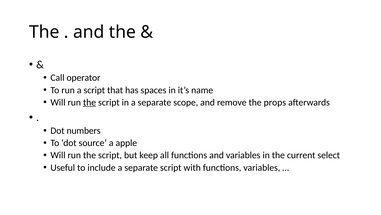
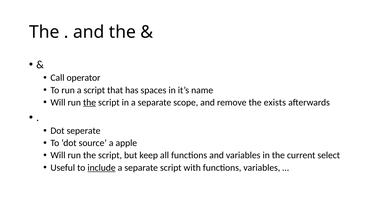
props: props -> exists
numbers: numbers -> seperate
include underline: none -> present
